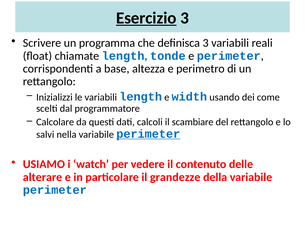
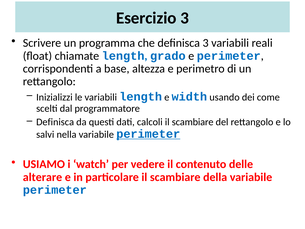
Esercizio underline: present -> none
tonde: tonde -> grado
Calcolare at (55, 122): Calcolare -> Definisca
particolare il grandezze: grandezze -> scambiare
